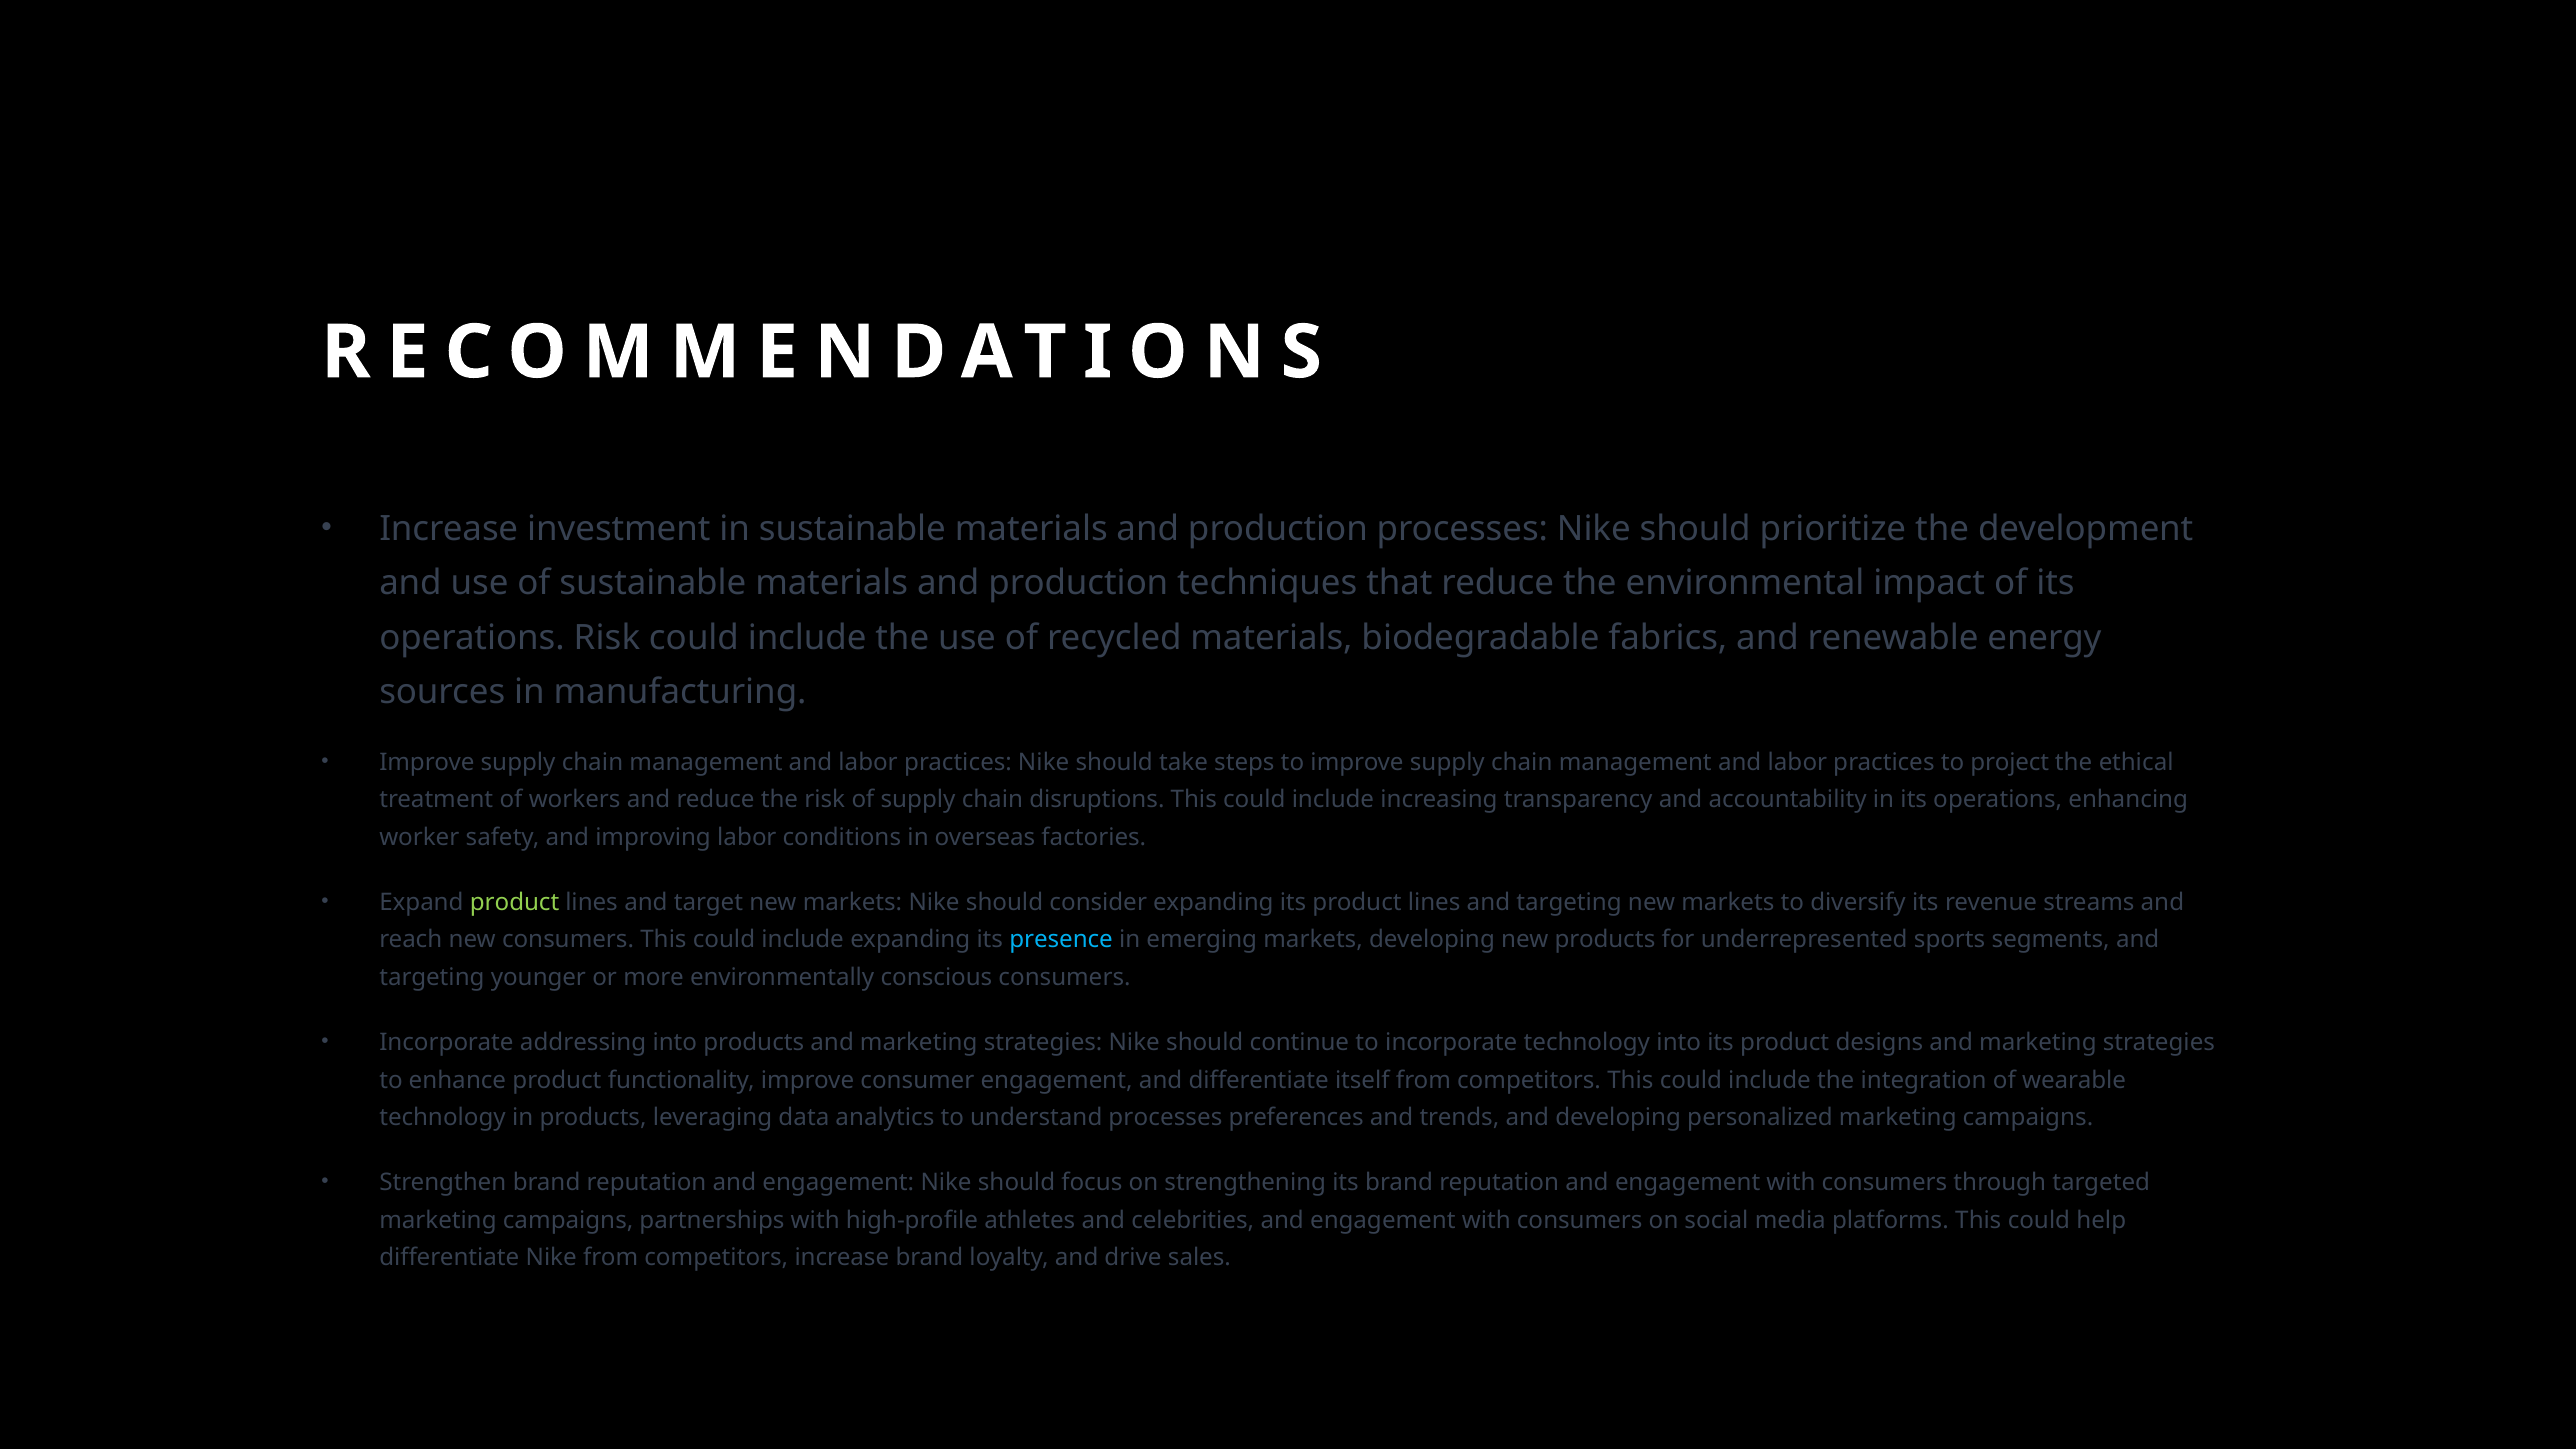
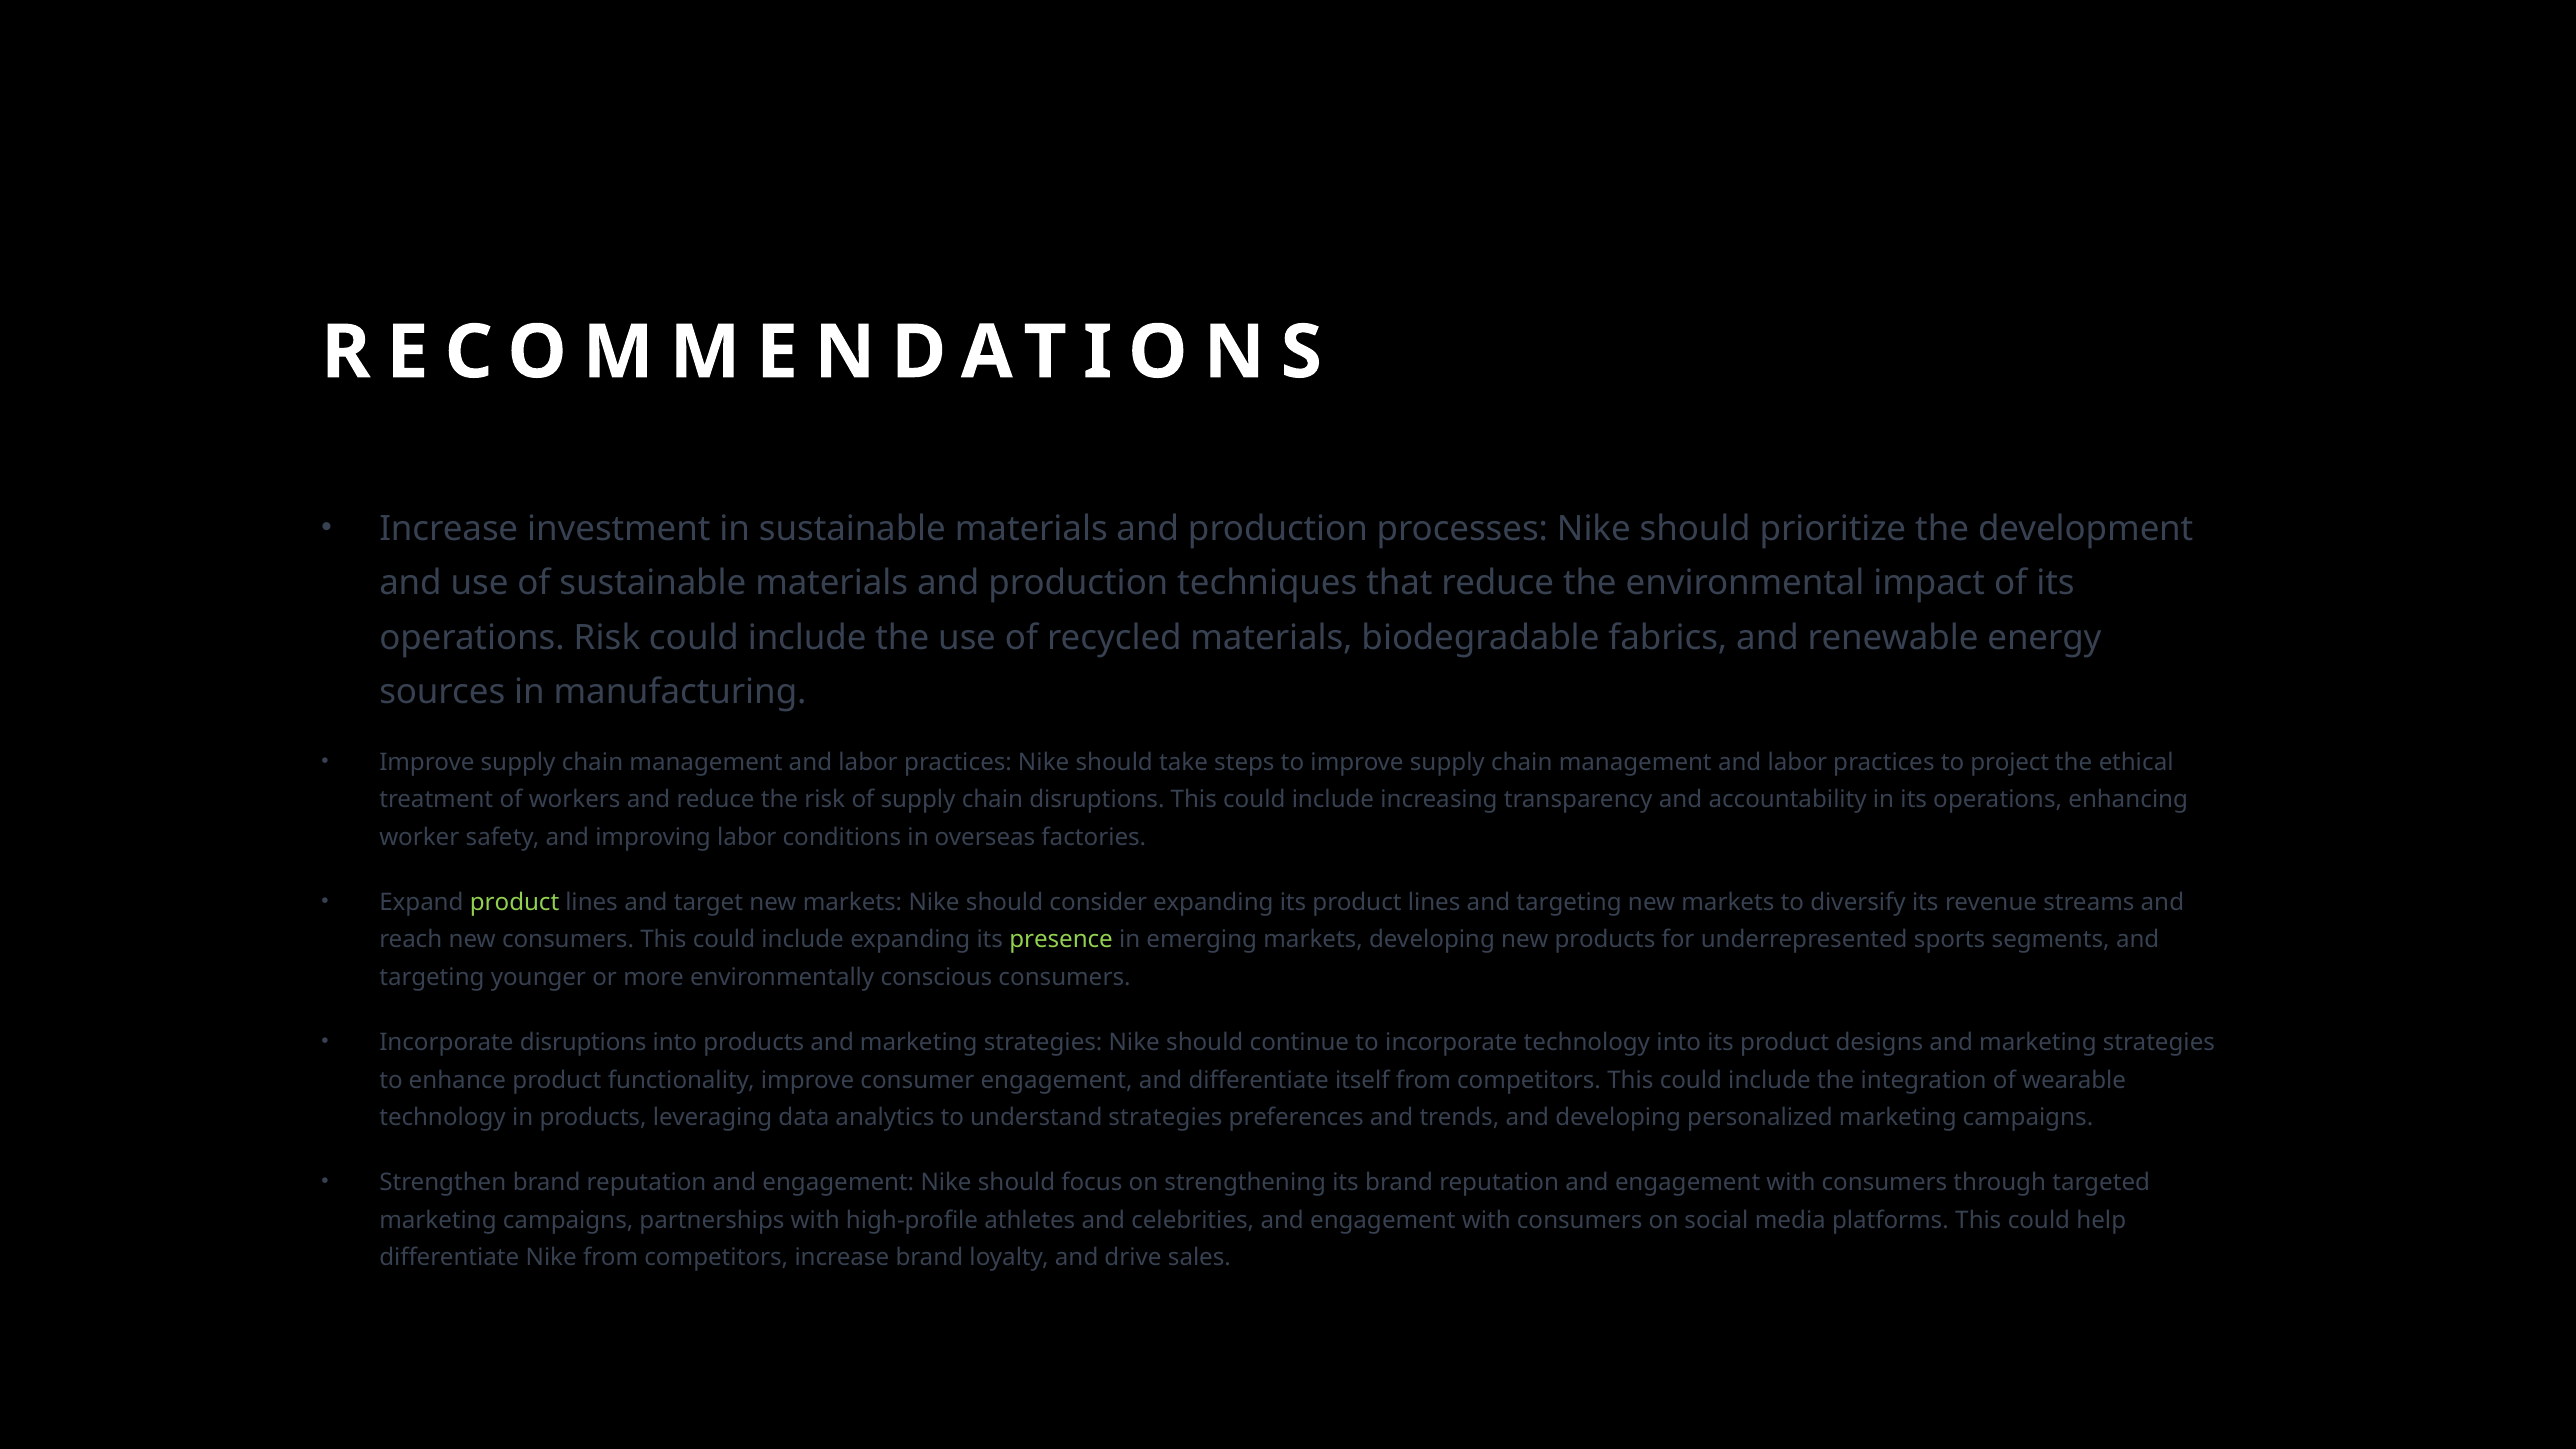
presence colour: light blue -> light green
Incorporate addressing: addressing -> disruptions
understand processes: processes -> strategies
